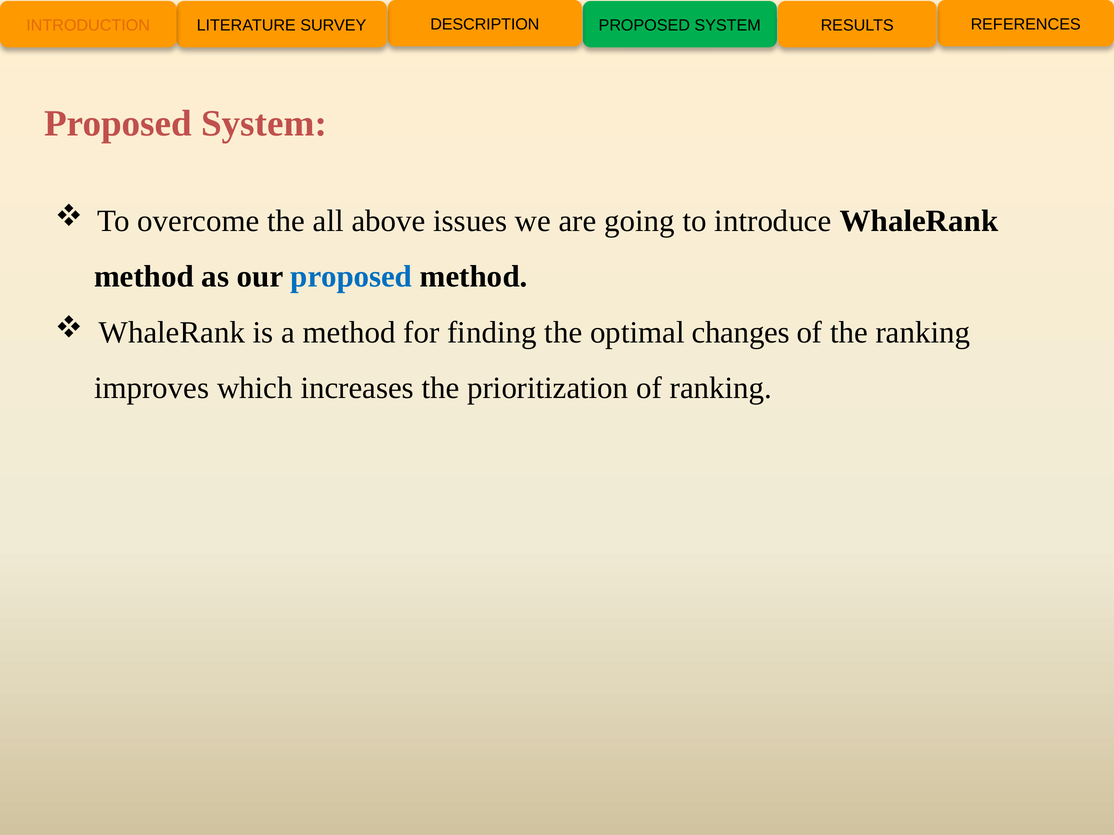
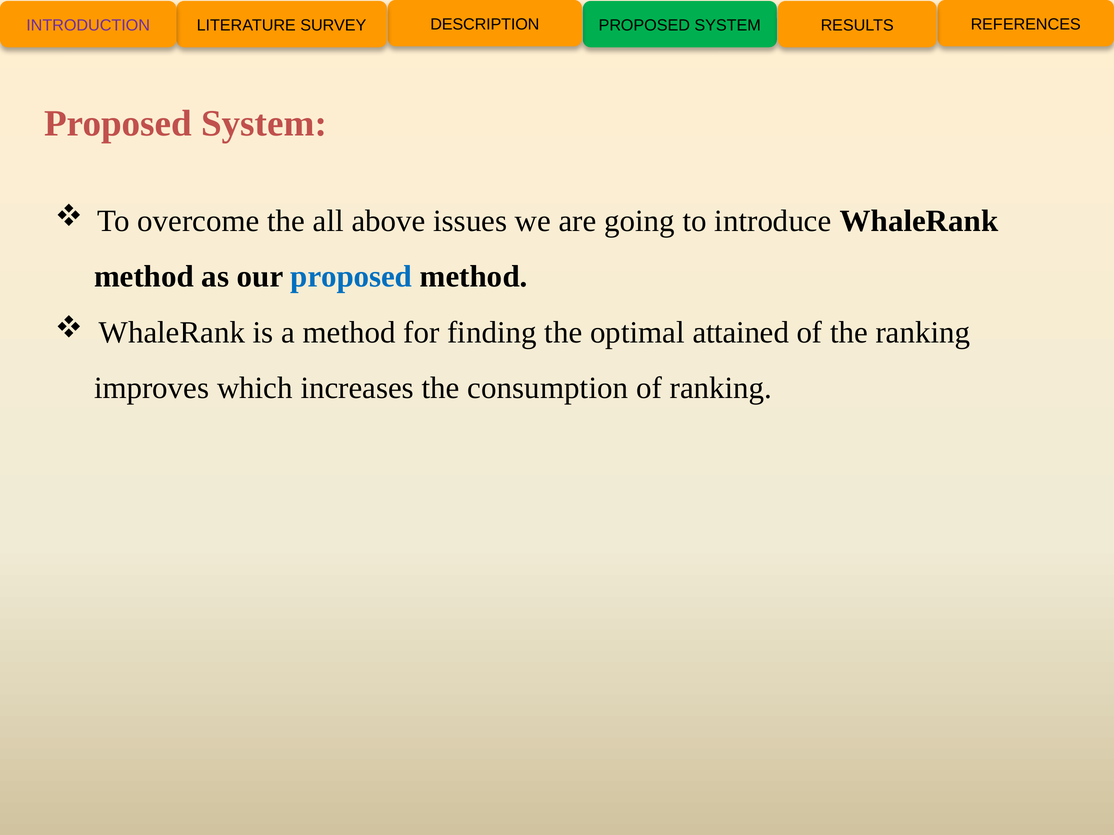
INTRODUCTION colour: orange -> purple
changes: changes -> attained
prioritization: prioritization -> consumption
